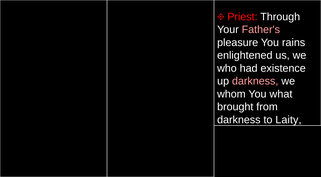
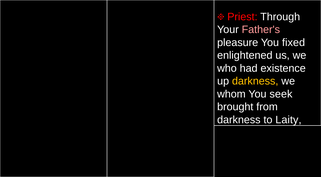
rains: rains -> fixed
darkness at (255, 81) colour: pink -> yellow
what: what -> seek
